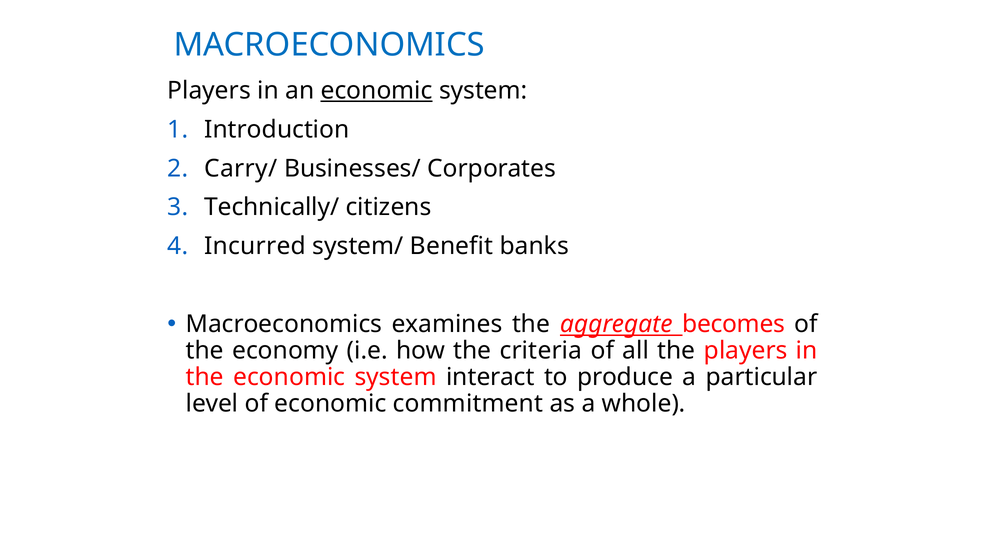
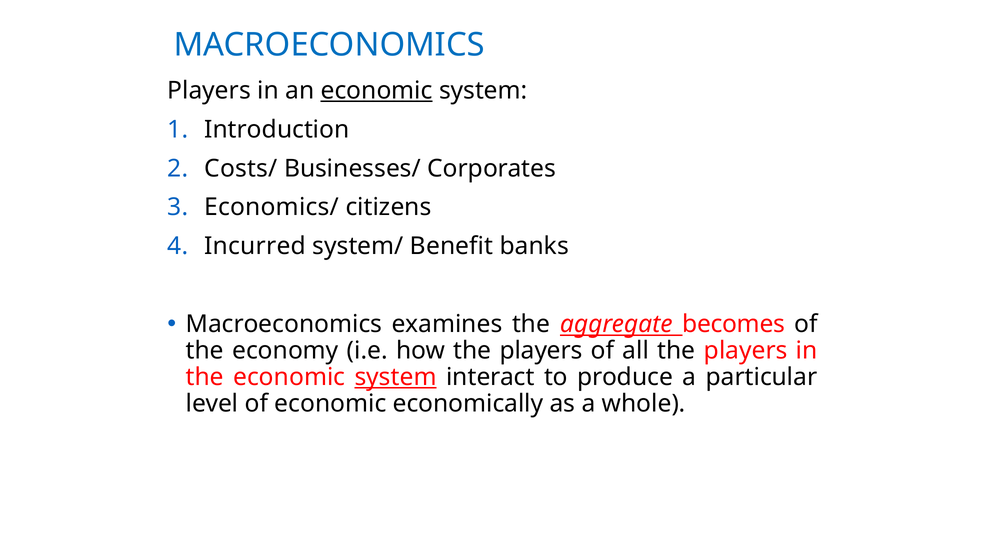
Carry/: Carry/ -> Costs/
Technically/: Technically/ -> Economics/
how the criteria: criteria -> players
system at (396, 377) underline: none -> present
commitment: commitment -> economically
